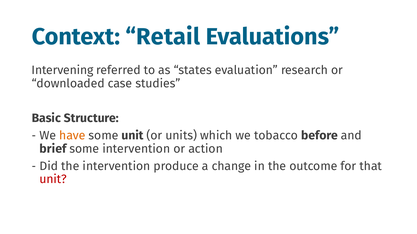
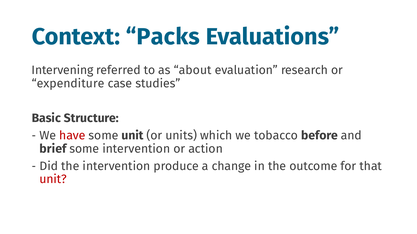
Retail: Retail -> Packs
states: states -> about
downloaded: downloaded -> expenditure
have colour: orange -> red
